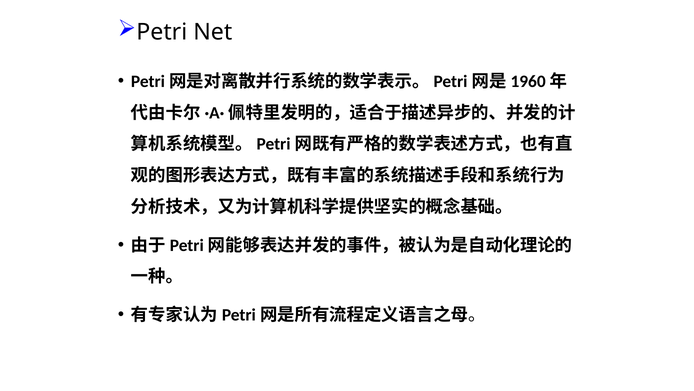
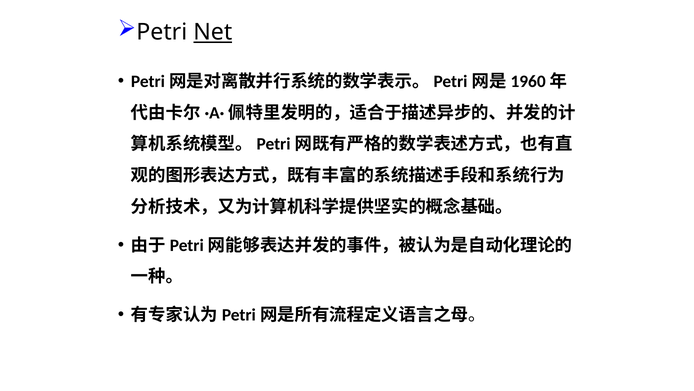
Net underline: none -> present
